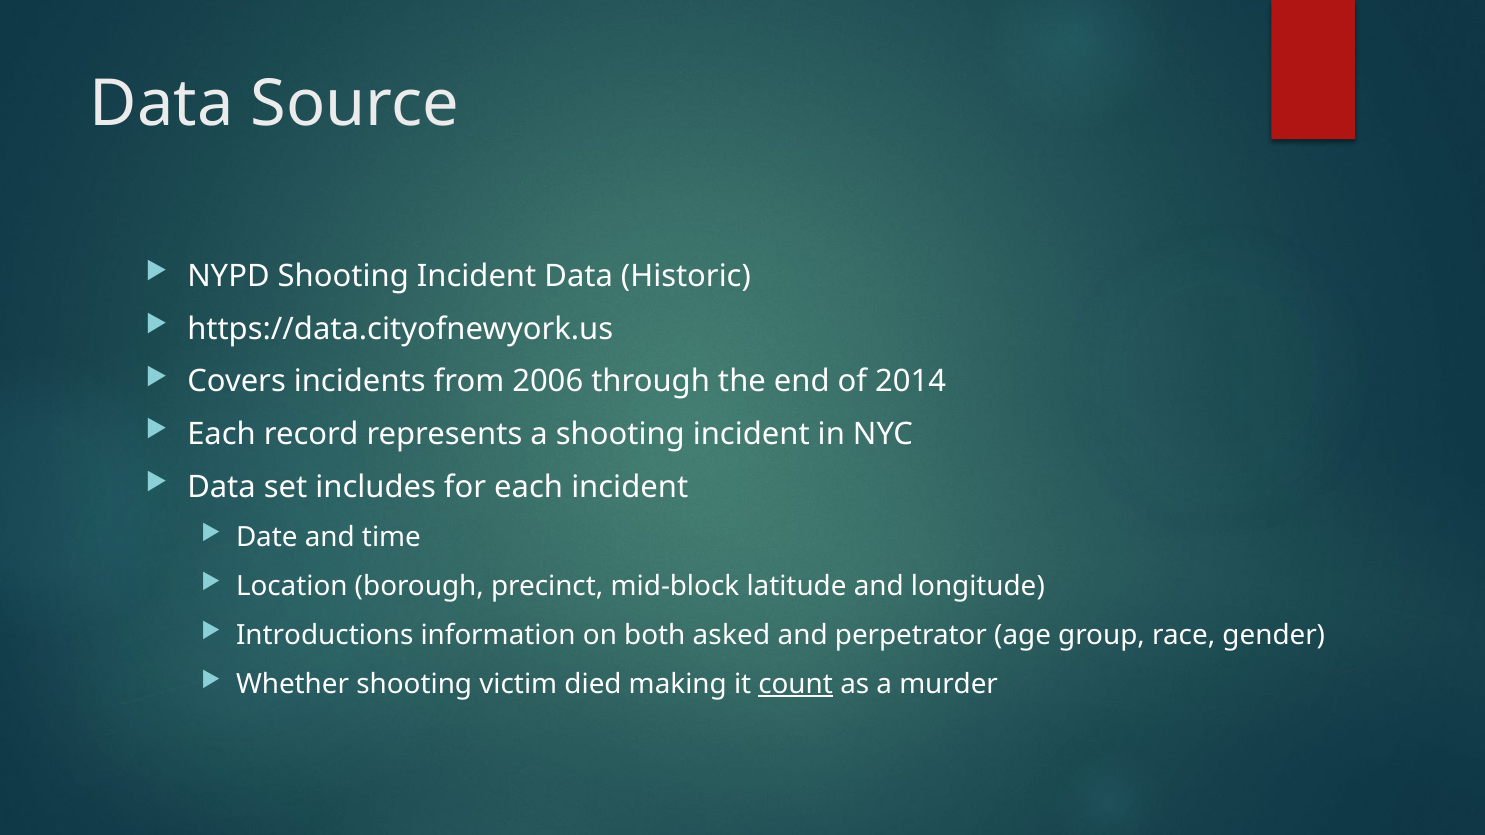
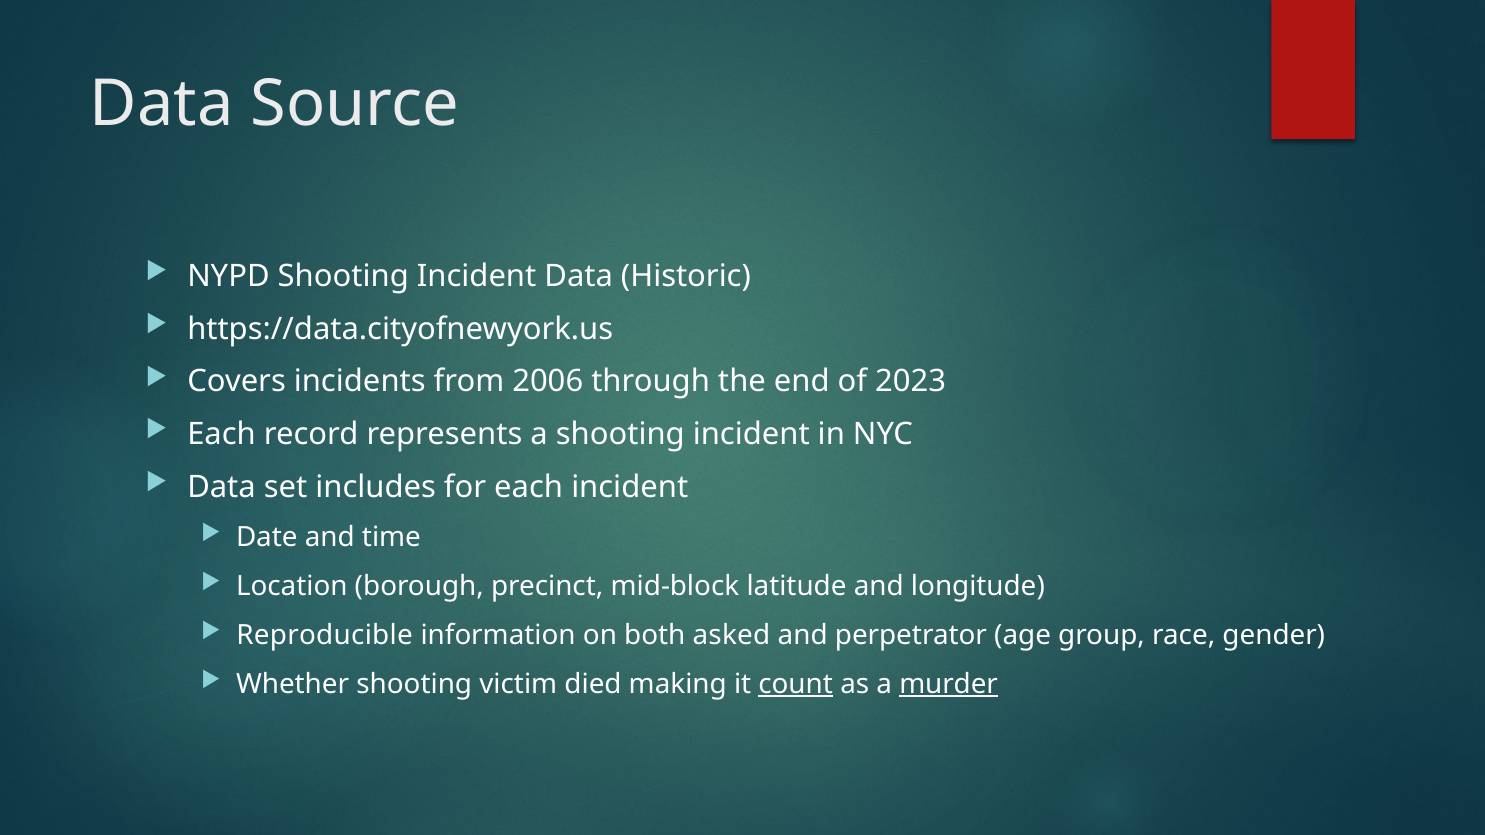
2014: 2014 -> 2023
Introductions: Introductions -> Reproducible
murder underline: none -> present
